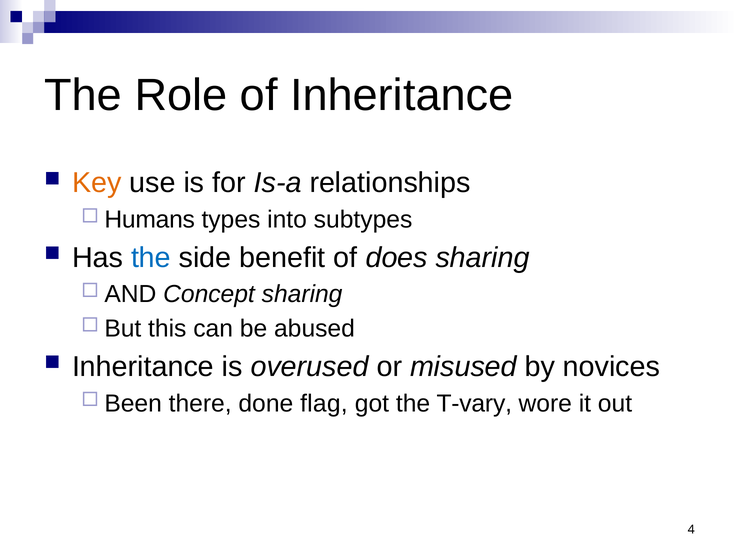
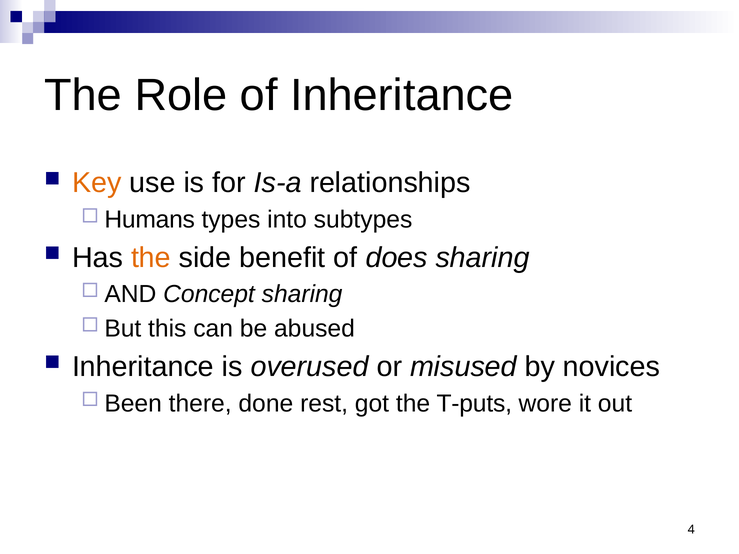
the at (151, 258) colour: blue -> orange
flag: flag -> rest
T-vary: T-vary -> T-puts
